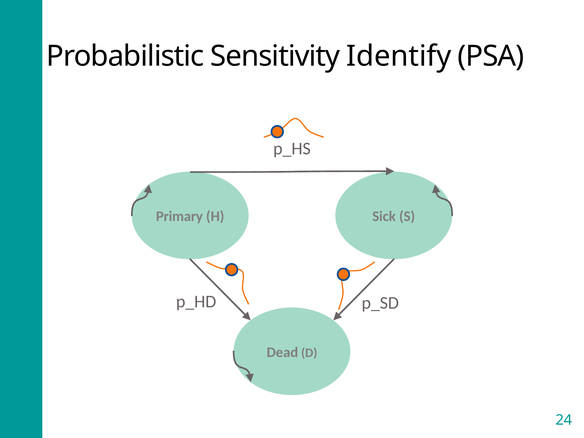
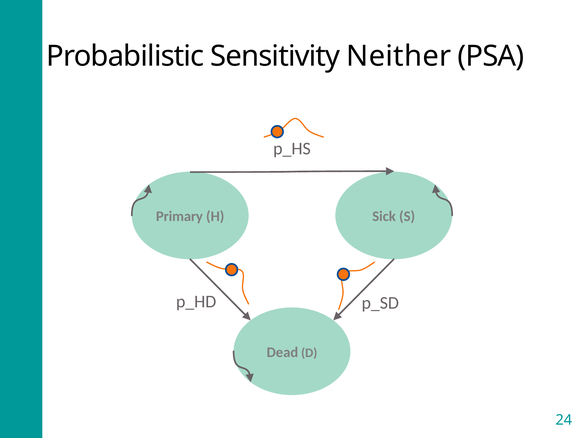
Identify: Identify -> Neither
